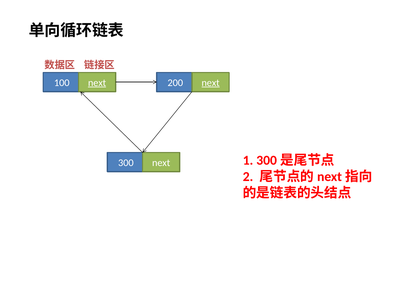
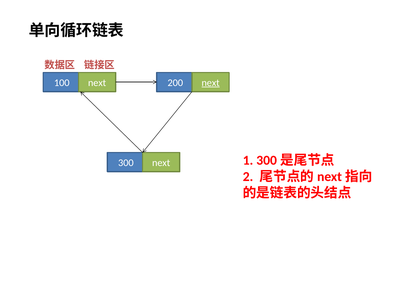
next at (97, 83) underline: present -> none
